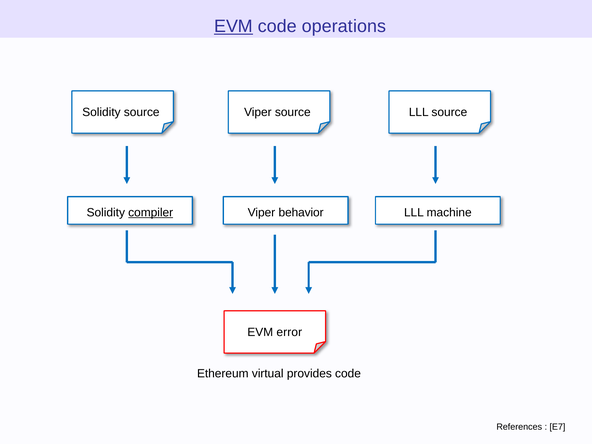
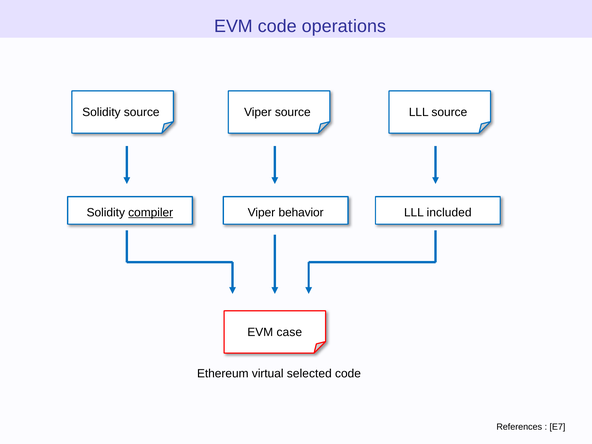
EVM at (234, 26) underline: present -> none
machine: machine -> included
error: error -> case
provides: provides -> selected
